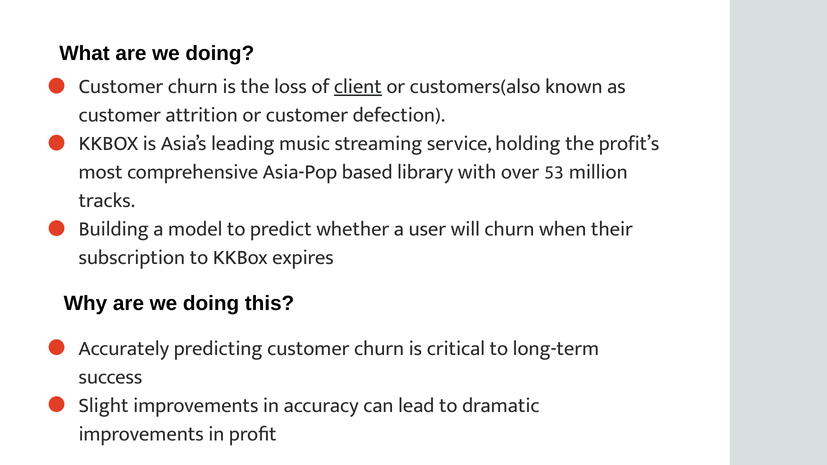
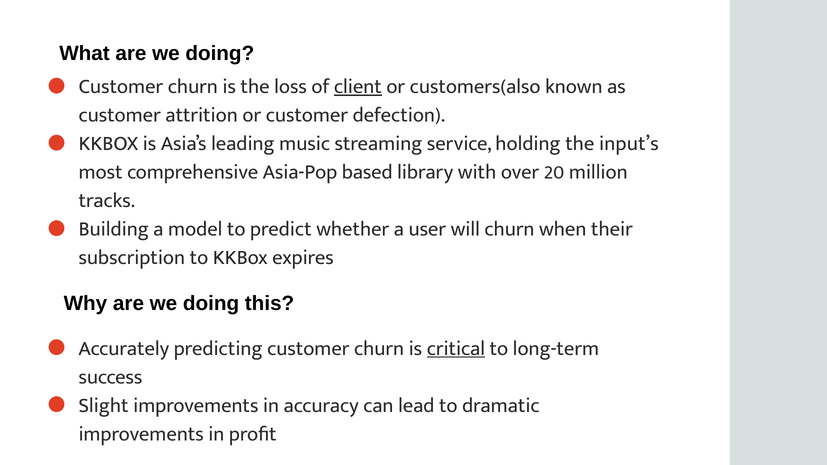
profit’s: profit’s -> input’s
53: 53 -> 20
critical underline: none -> present
